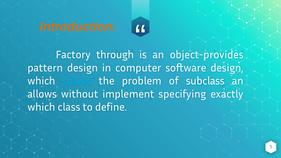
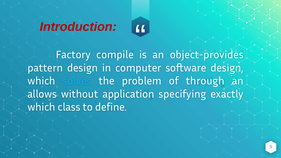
Introduction colour: orange -> red
through: through -> compile
subclass: subclass -> through
implement: implement -> application
